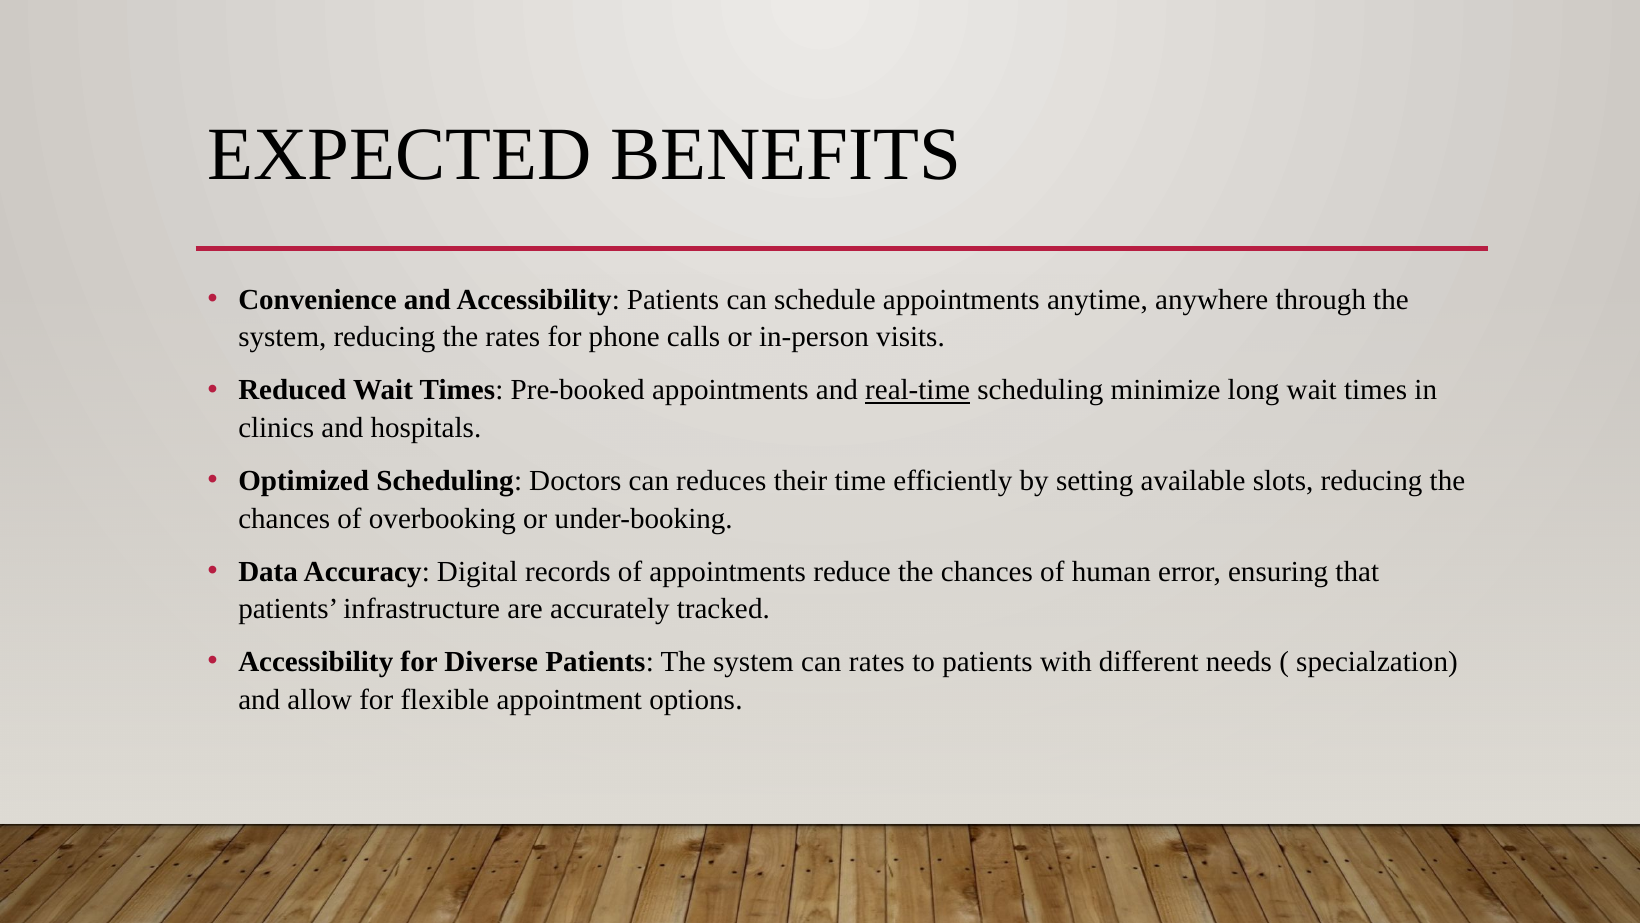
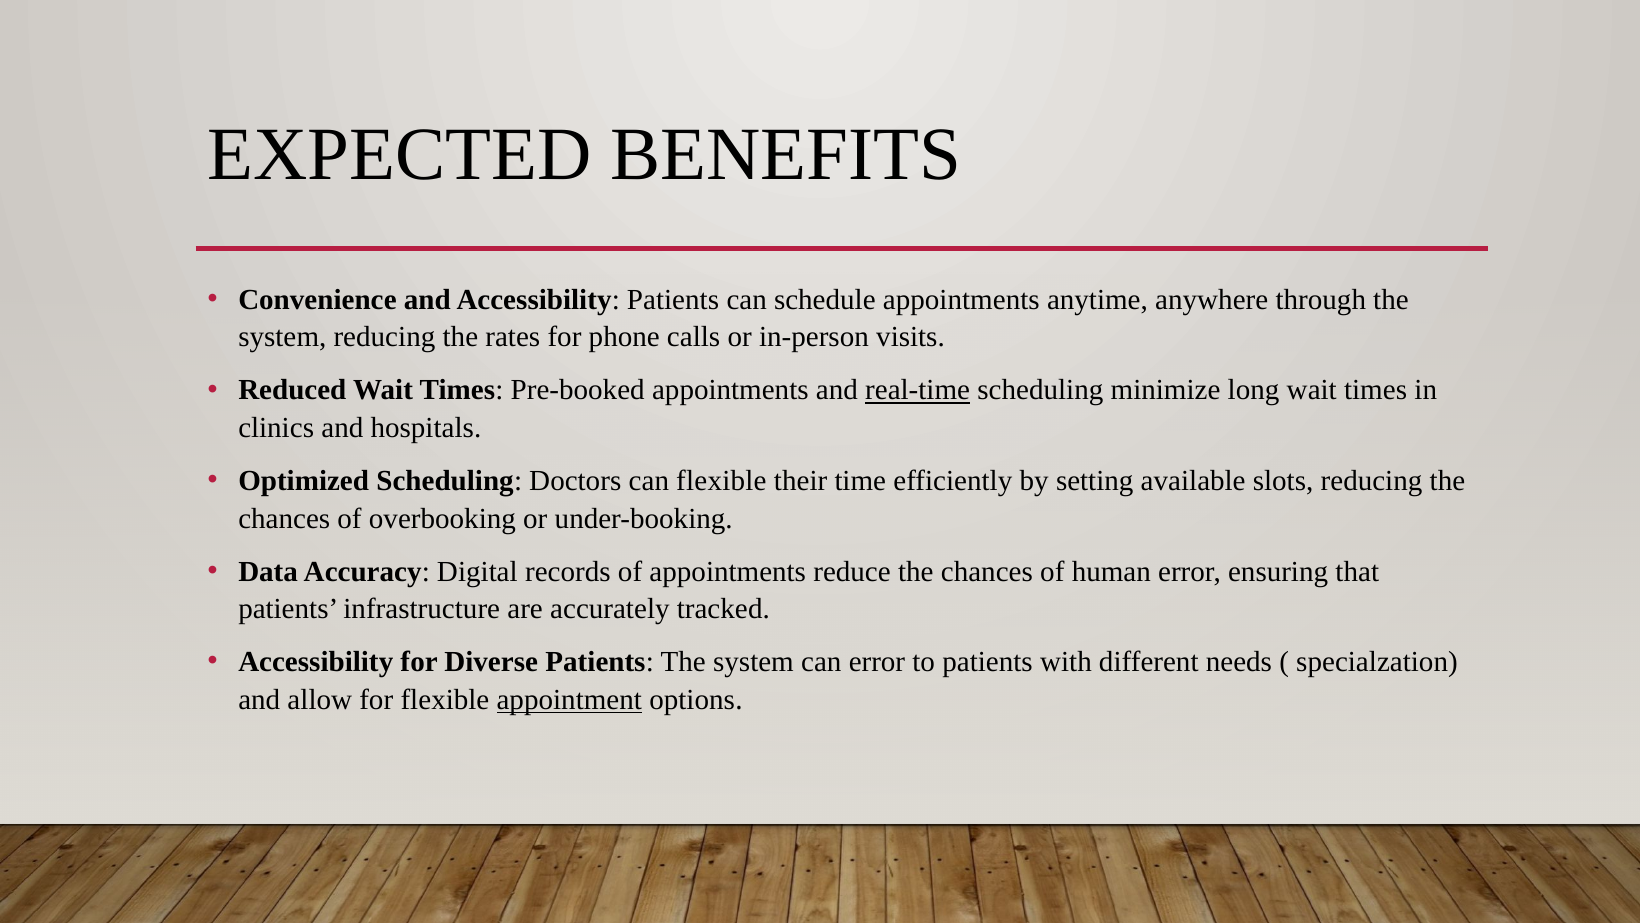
can reduces: reduces -> flexible
can rates: rates -> error
appointment underline: none -> present
